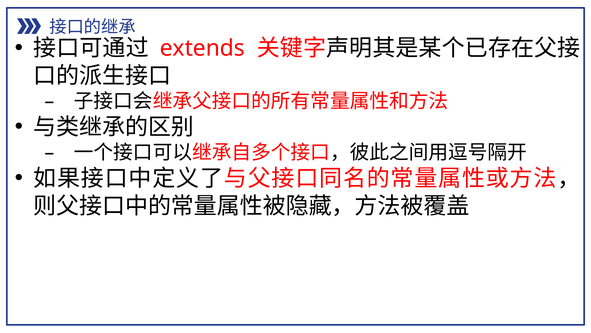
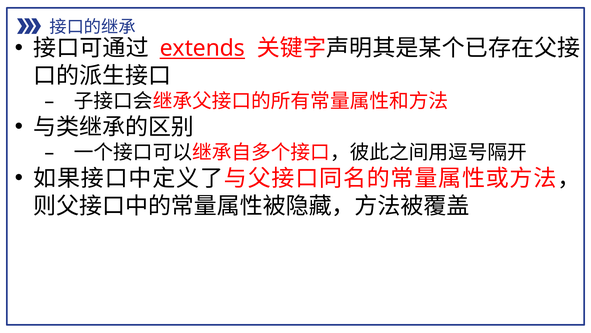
extends underline: none -> present
